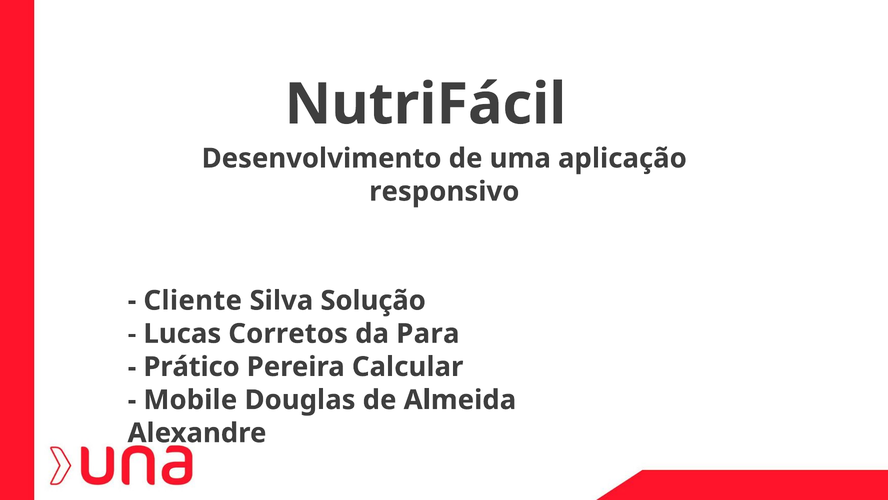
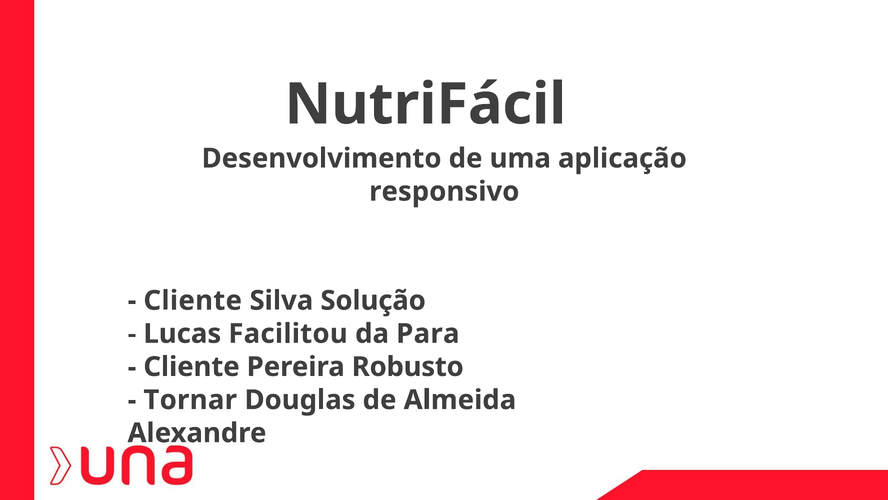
Corretos: Corretos -> Facilitou
Prático at (192, 367): Prático -> Cliente
Calcular: Calcular -> Robusto
Mobile: Mobile -> Tornar
